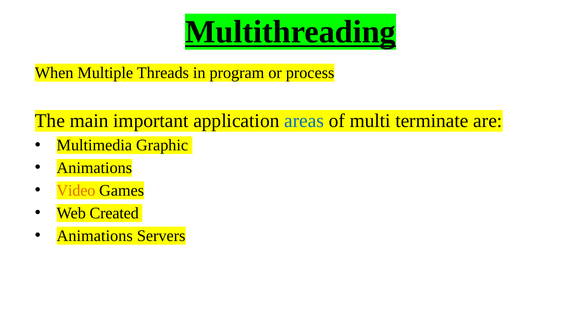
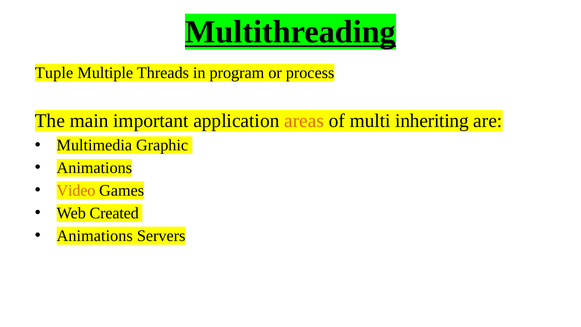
When: When -> Tuple
areas colour: blue -> orange
terminate: terminate -> inheriting
